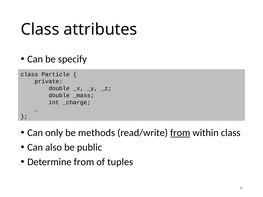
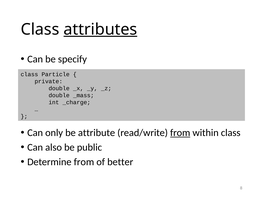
attributes underline: none -> present
methods: methods -> attribute
tuples: tuples -> better
